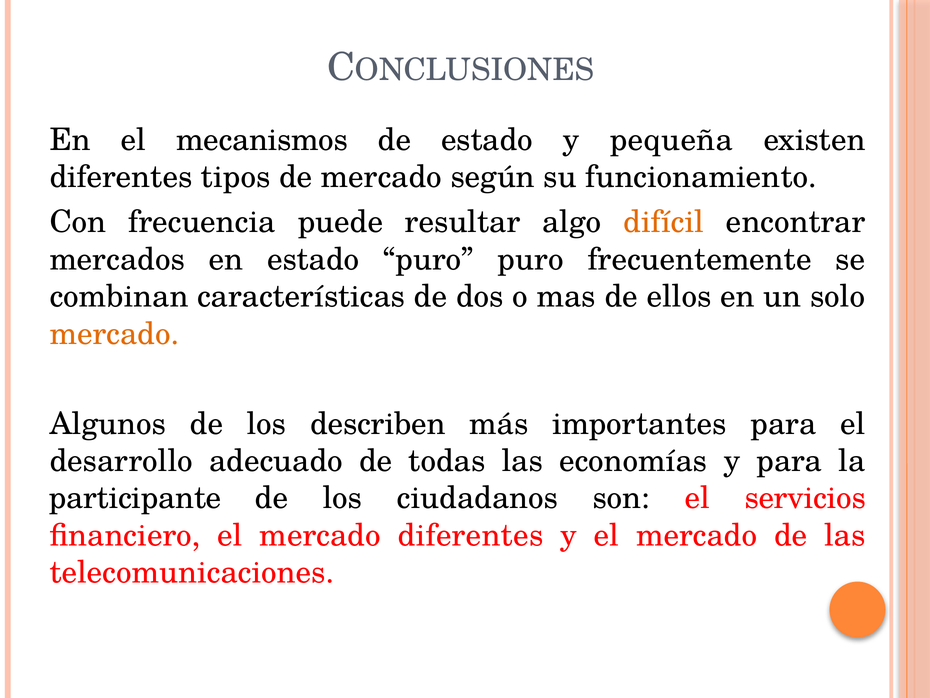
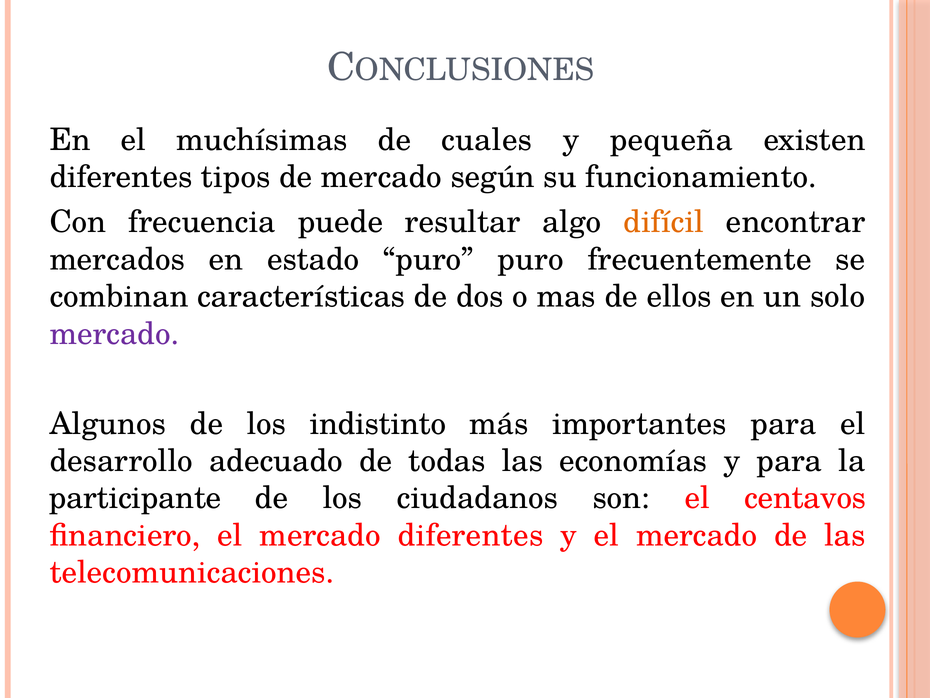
mecanismos: mecanismos -> muchísimas
de estado: estado -> cuales
mercado at (114, 334) colour: orange -> purple
describen: describen -> indistinto
servicios: servicios -> centavos
